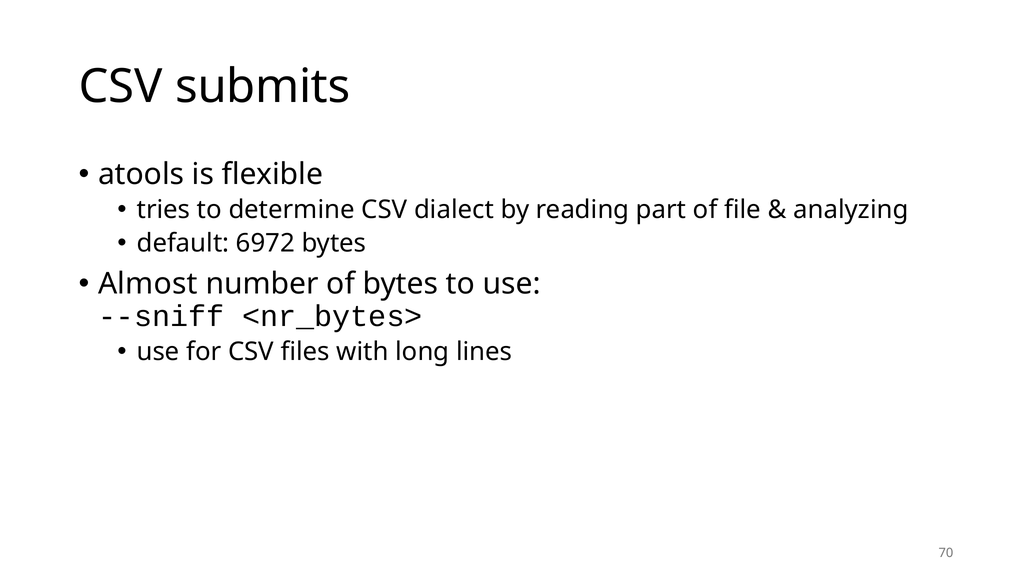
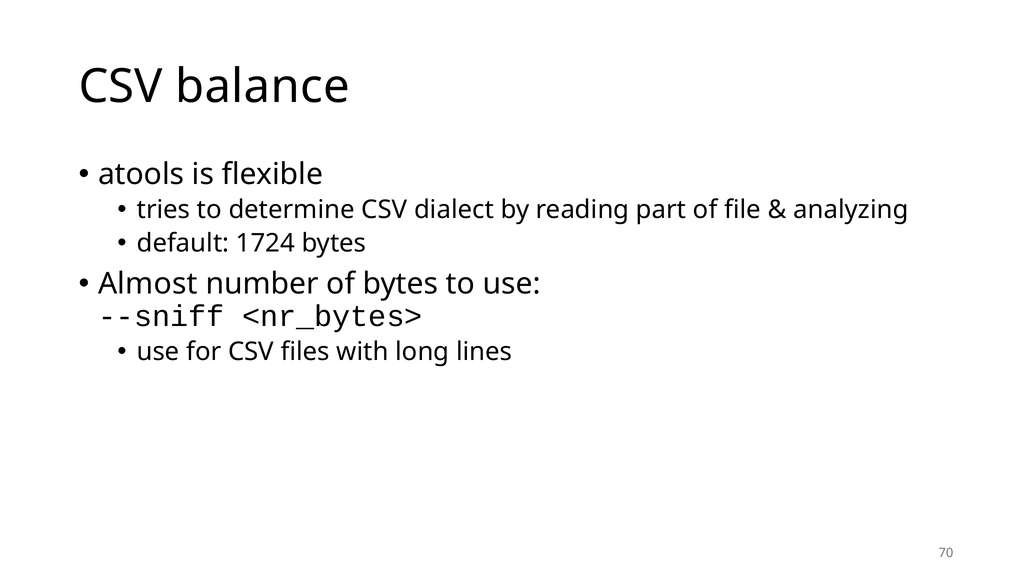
submits: submits -> balance
6972: 6972 -> 1724
